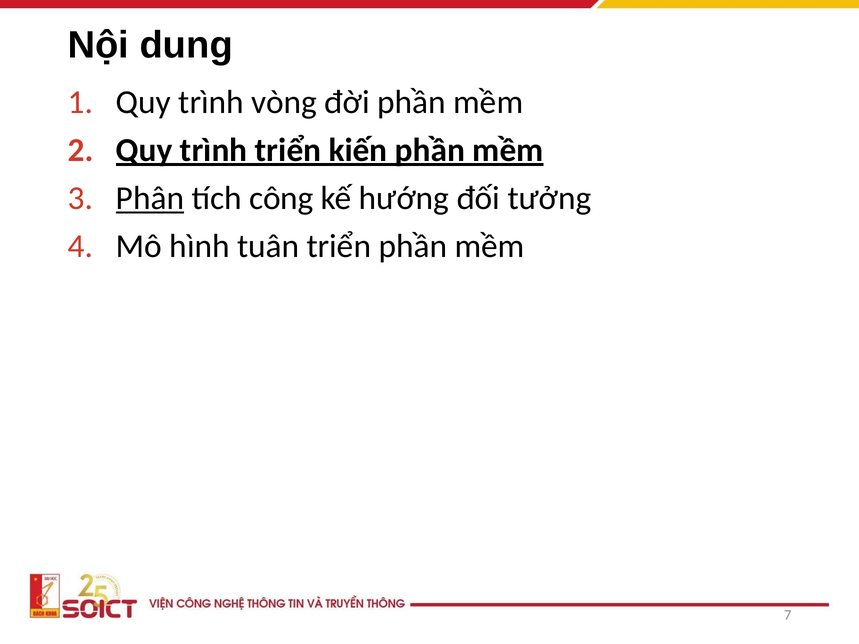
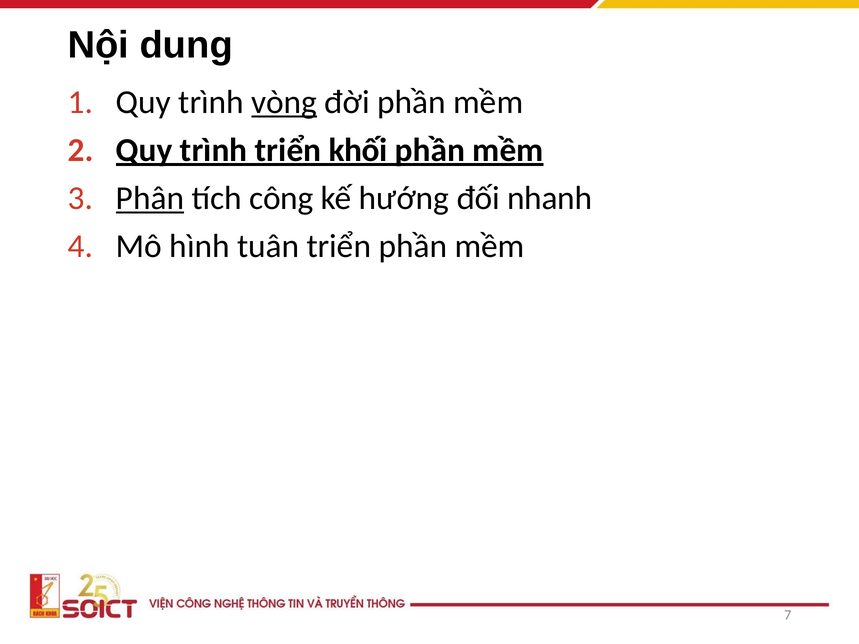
vòng underline: none -> present
kiến: kiến -> khối
tưởng: tưởng -> nhanh
